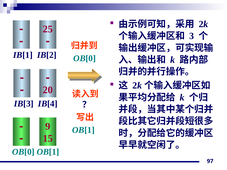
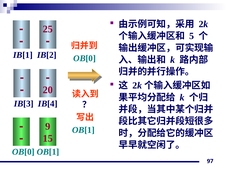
3: 3 -> 5
